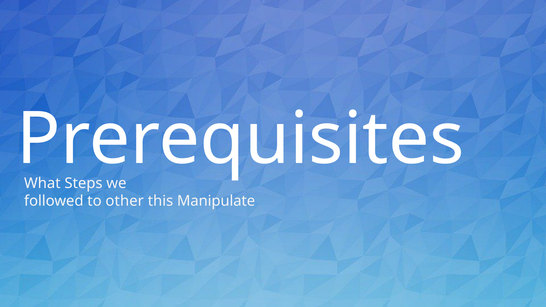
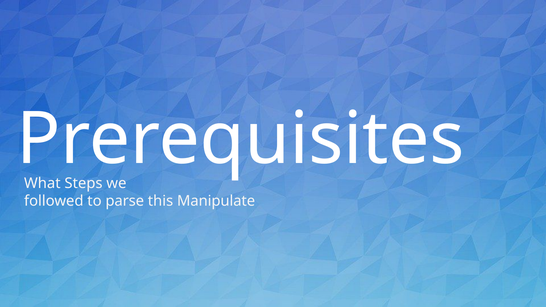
other: other -> parse
